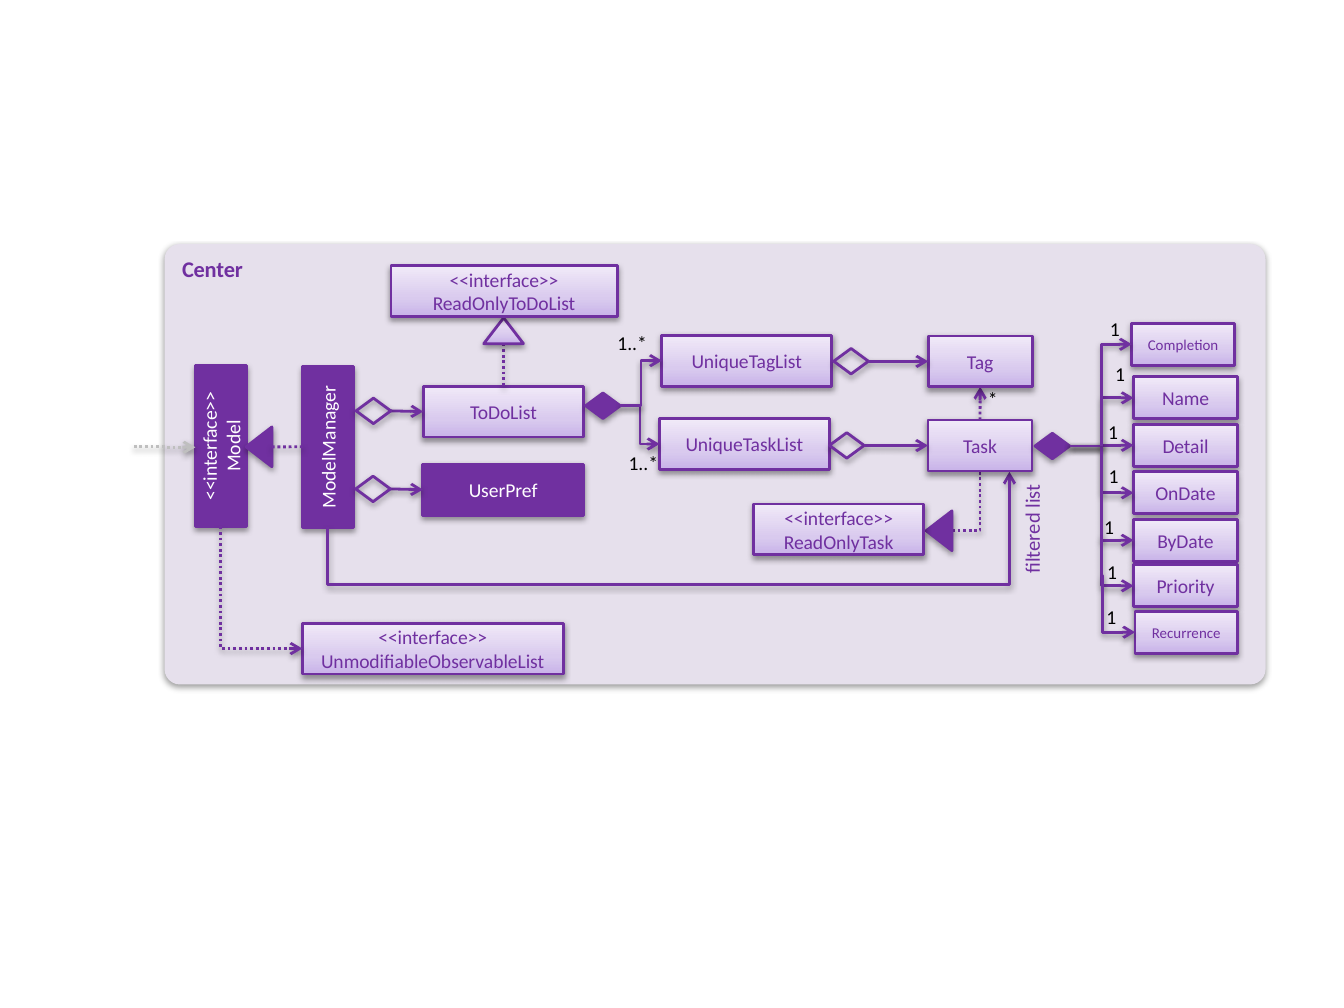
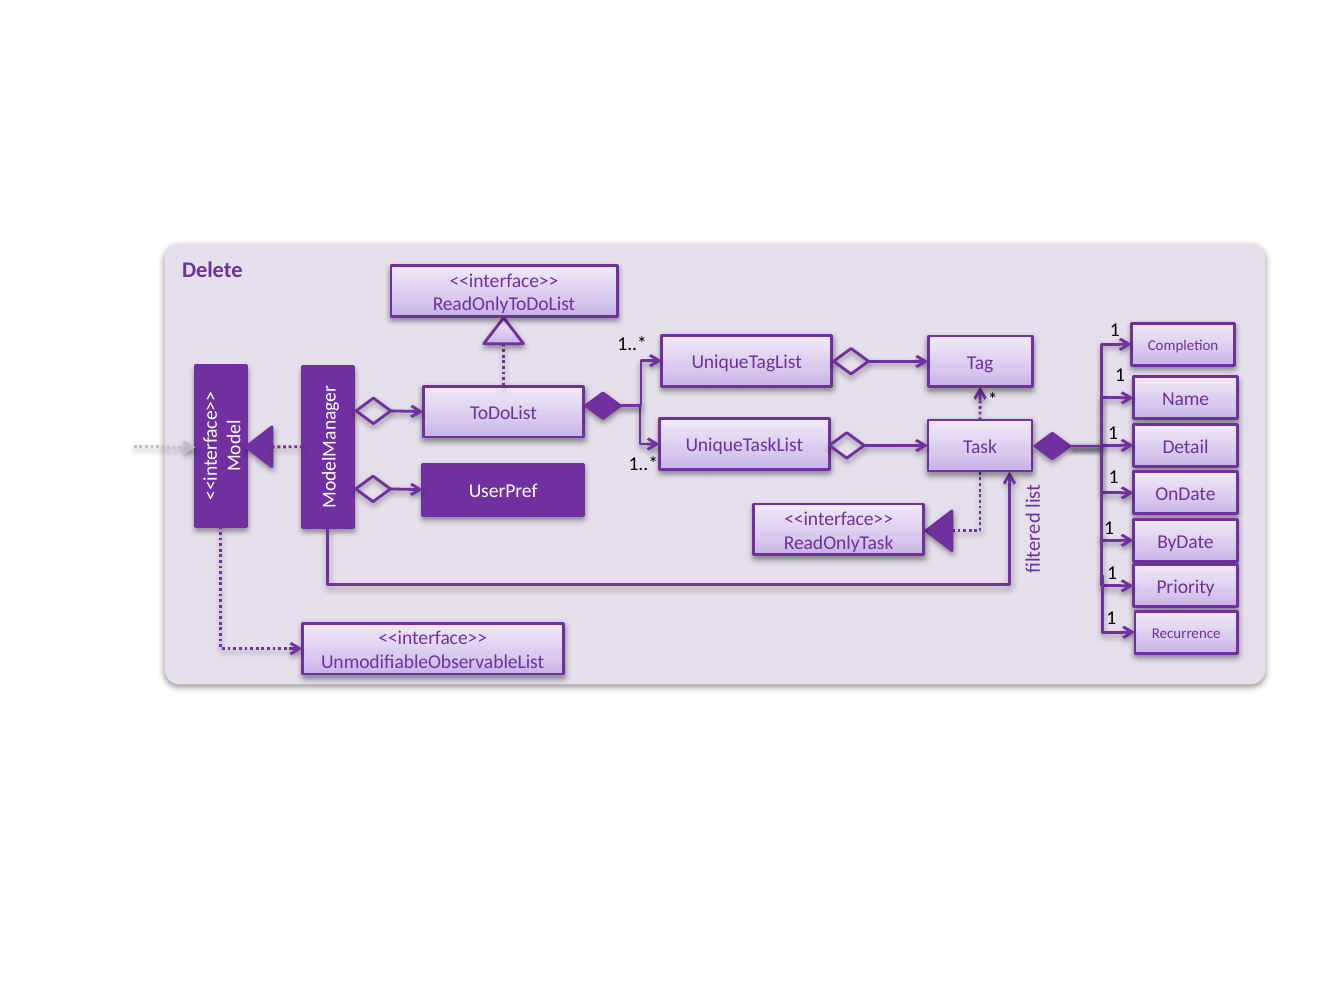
Center: Center -> Delete
